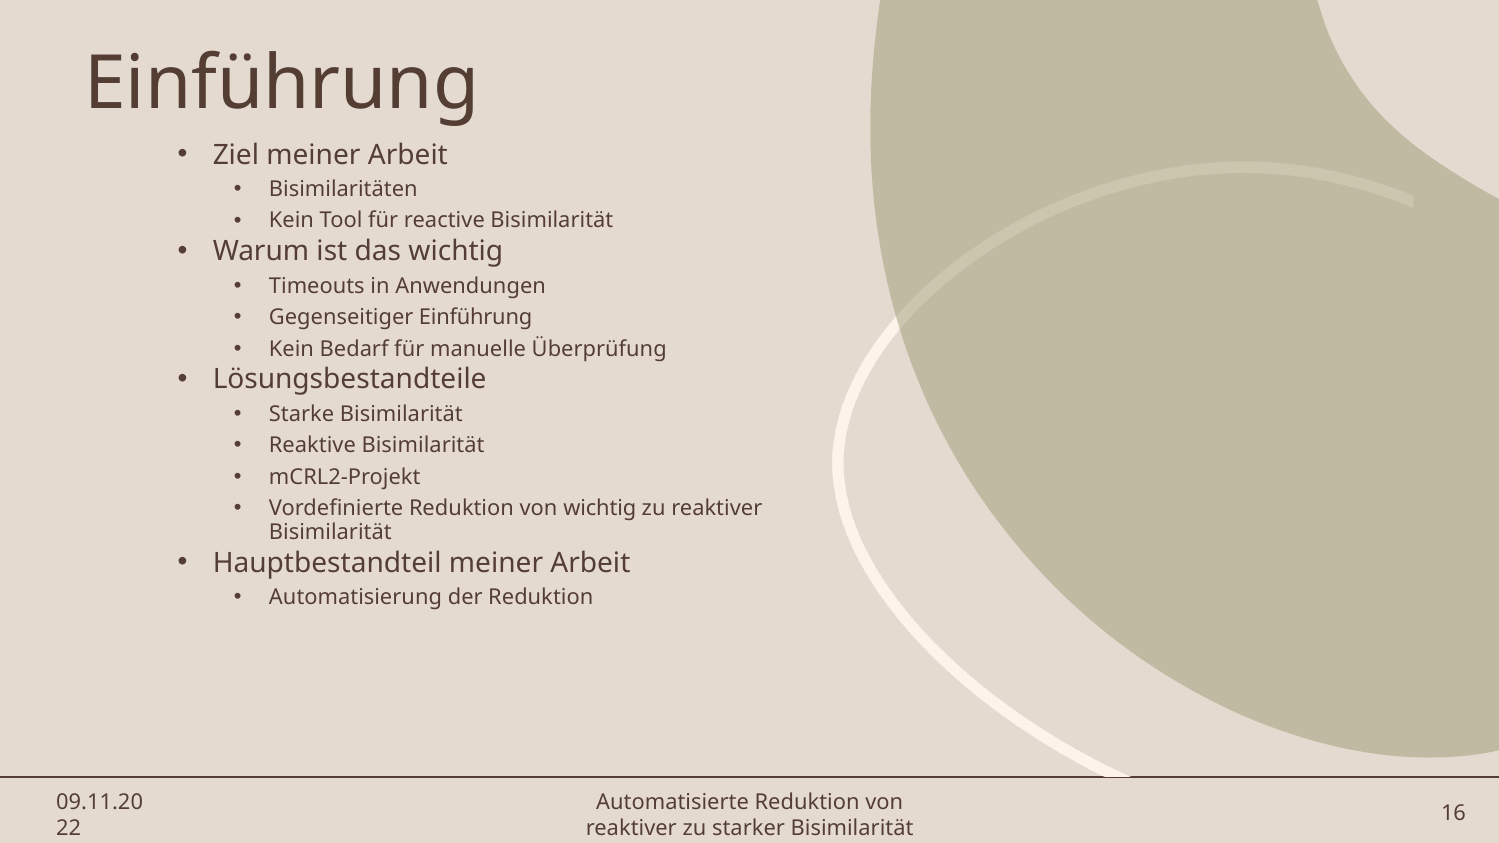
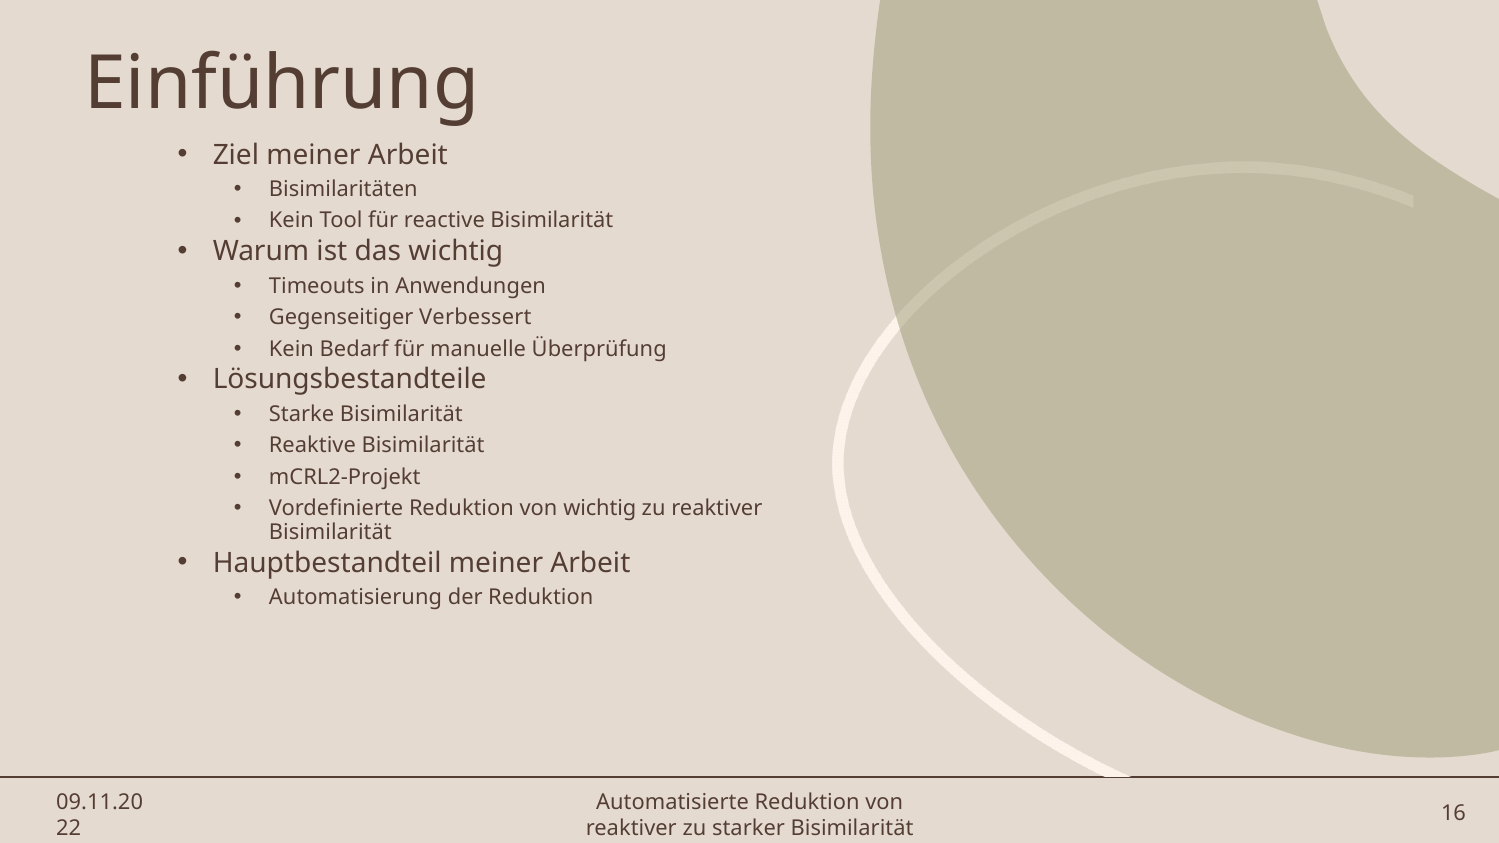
Gegenseitiger Einführung: Einführung -> Verbessert
